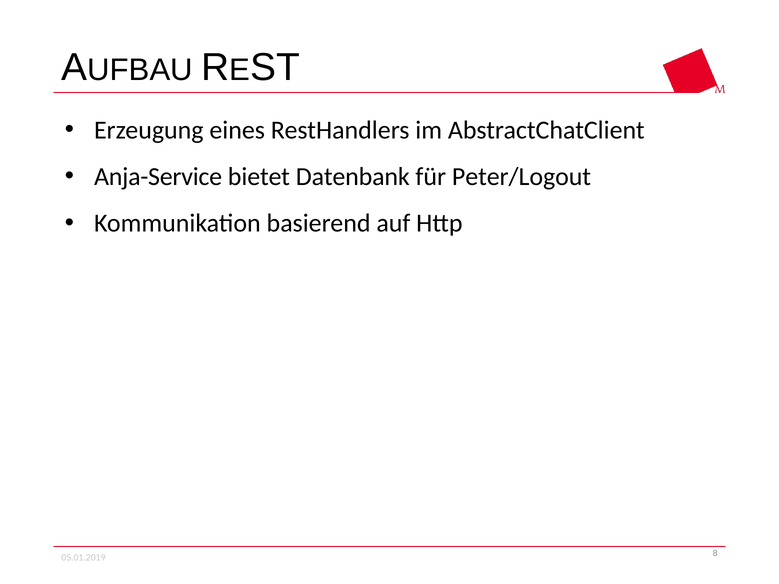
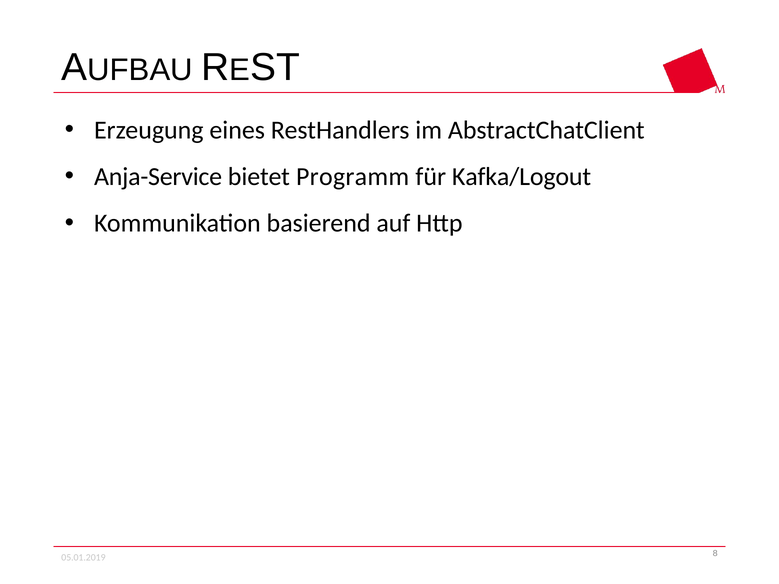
Datenbank: Datenbank -> Programm
Peter/Logout: Peter/Logout -> Kafka/Logout
